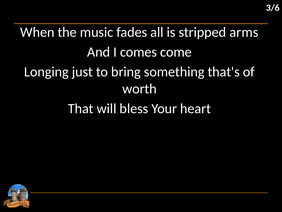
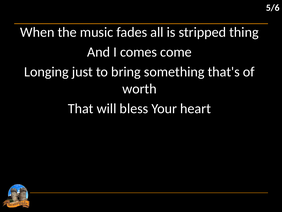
3/6: 3/6 -> 5/6
arms: arms -> thing
